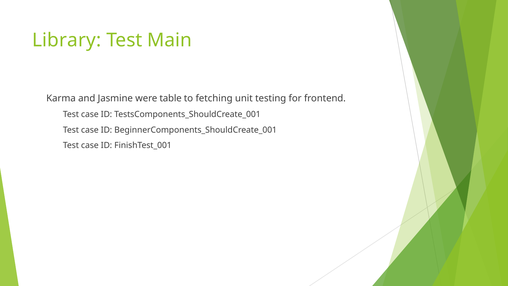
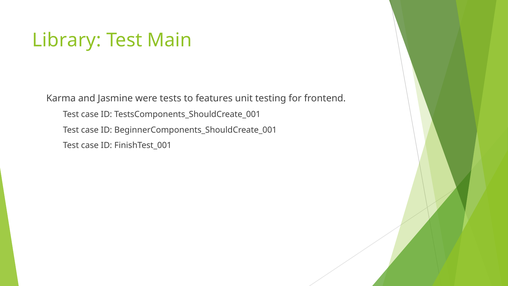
table: table -> tests
fetching: fetching -> features
